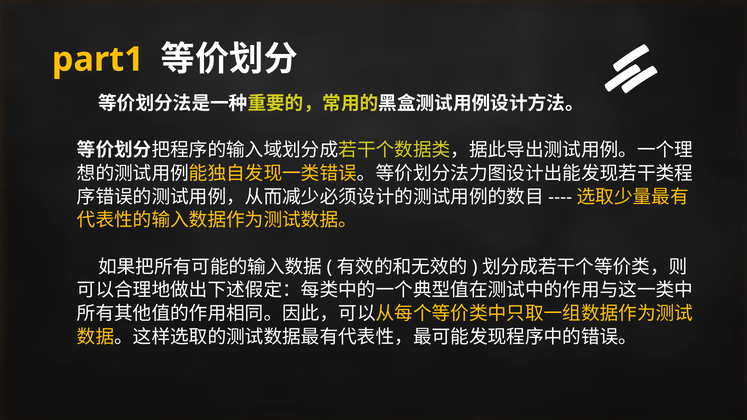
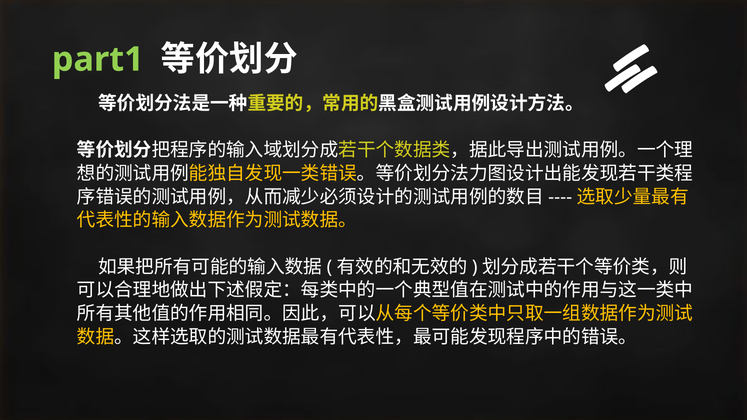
part1 colour: yellow -> light green
